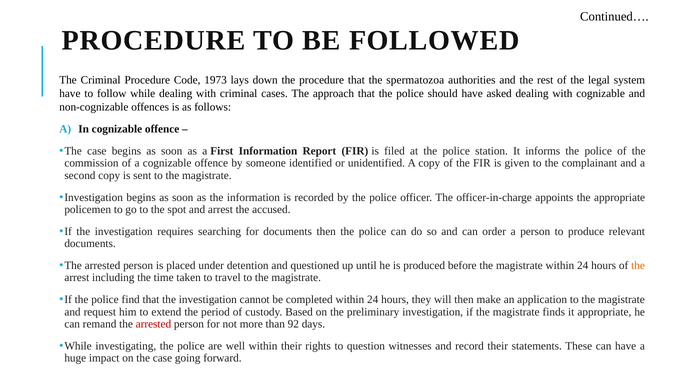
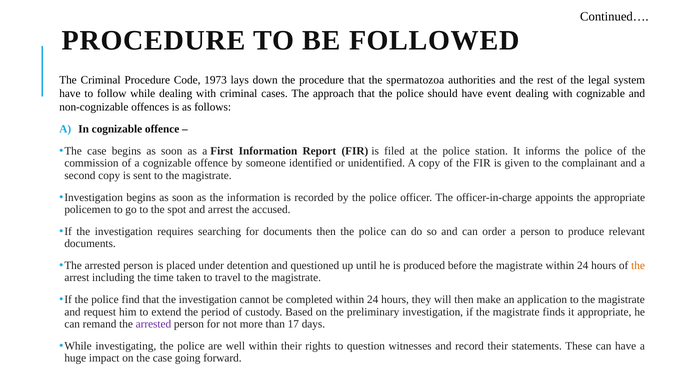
asked: asked -> event
arrested at (153, 324) colour: red -> purple
92: 92 -> 17
